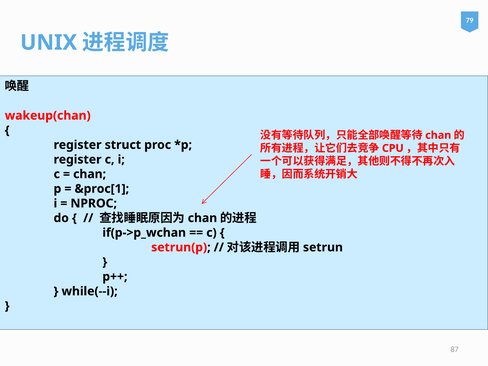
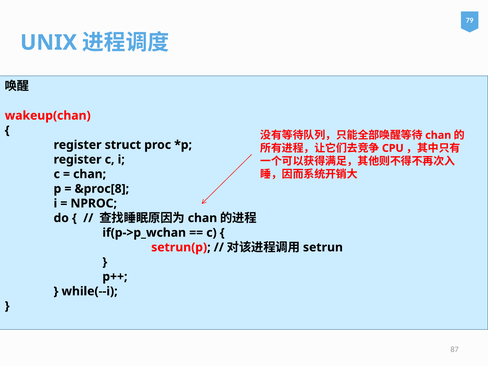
&proc[1: &proc[1 -> &proc[8
